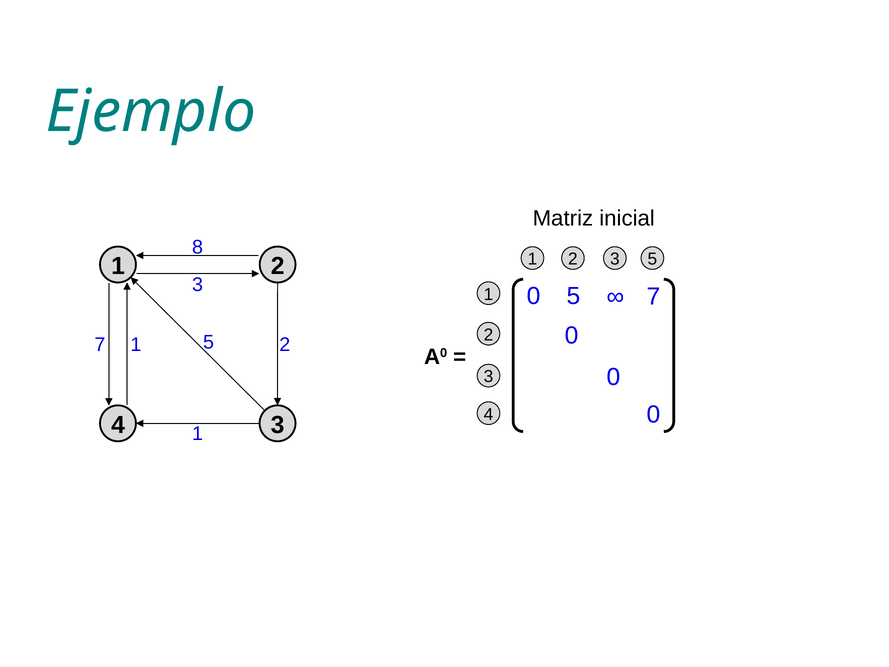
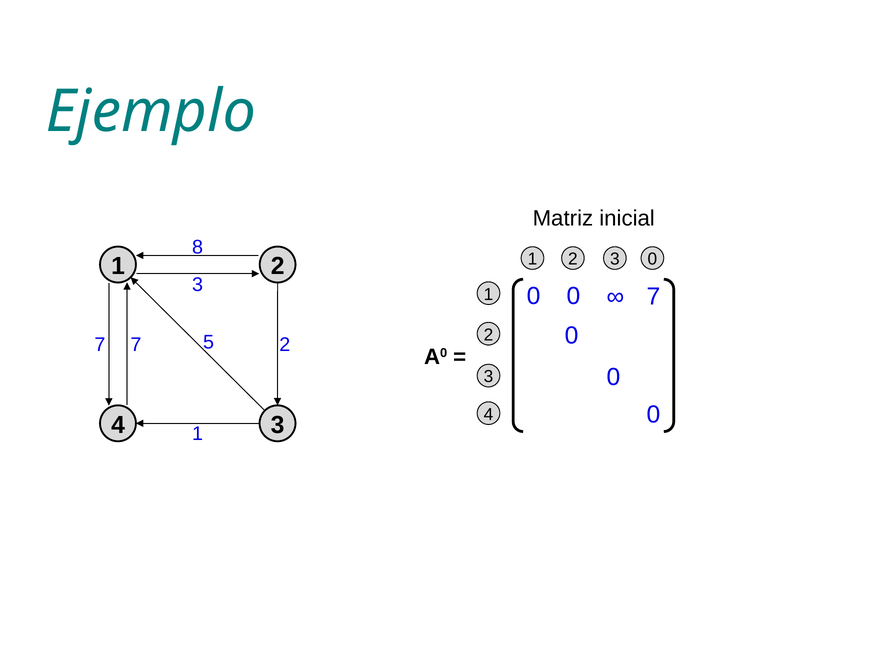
5 at (652, 259): 5 -> 0
5 at (573, 296): 5 -> 0
7 1: 1 -> 7
